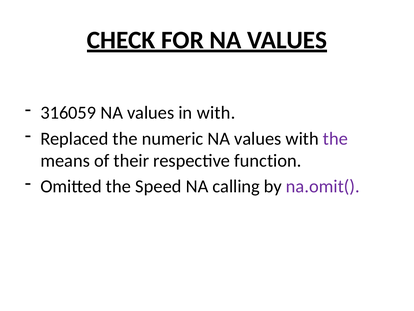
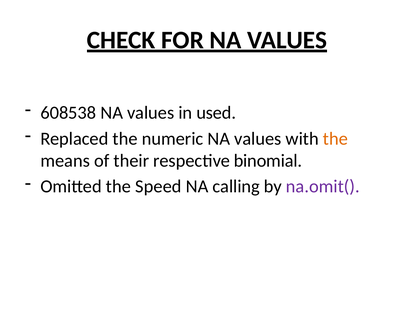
316059: 316059 -> 608538
in with: with -> used
the at (335, 138) colour: purple -> orange
function: function -> binomial
